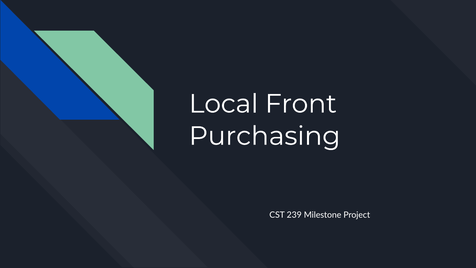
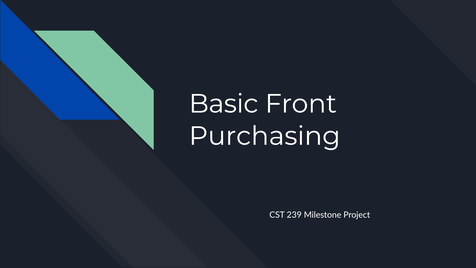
Local: Local -> Basic
